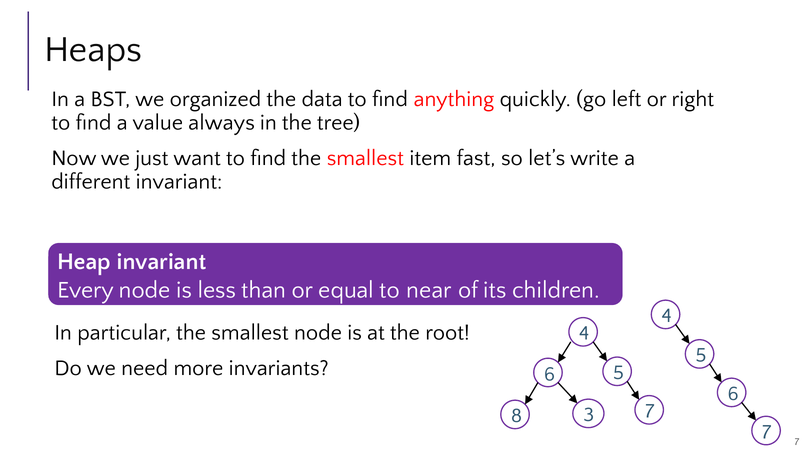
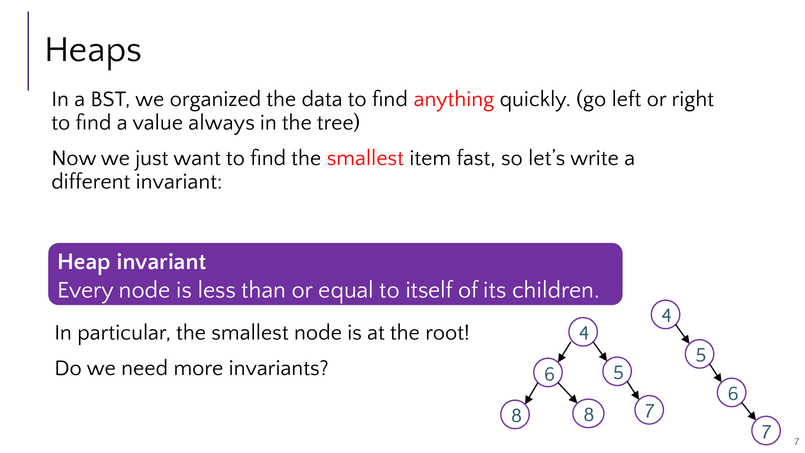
near: near -> itself
8 3: 3 -> 8
